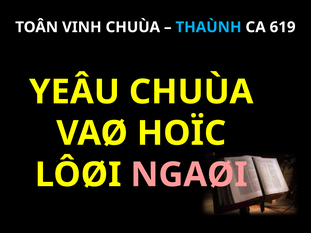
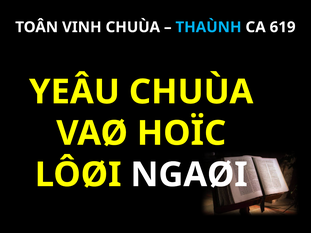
NGAØI colour: pink -> white
